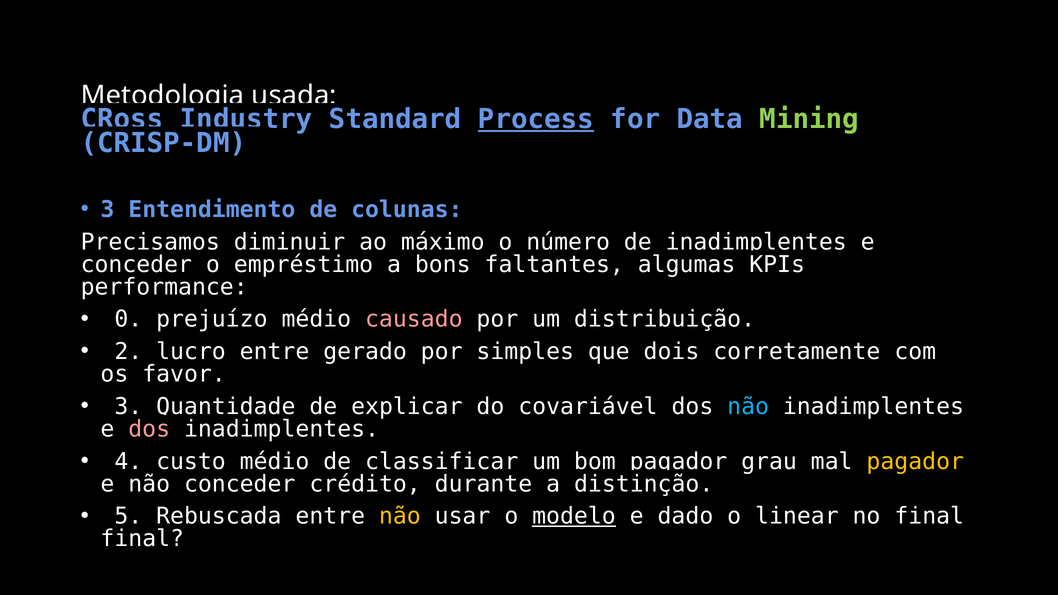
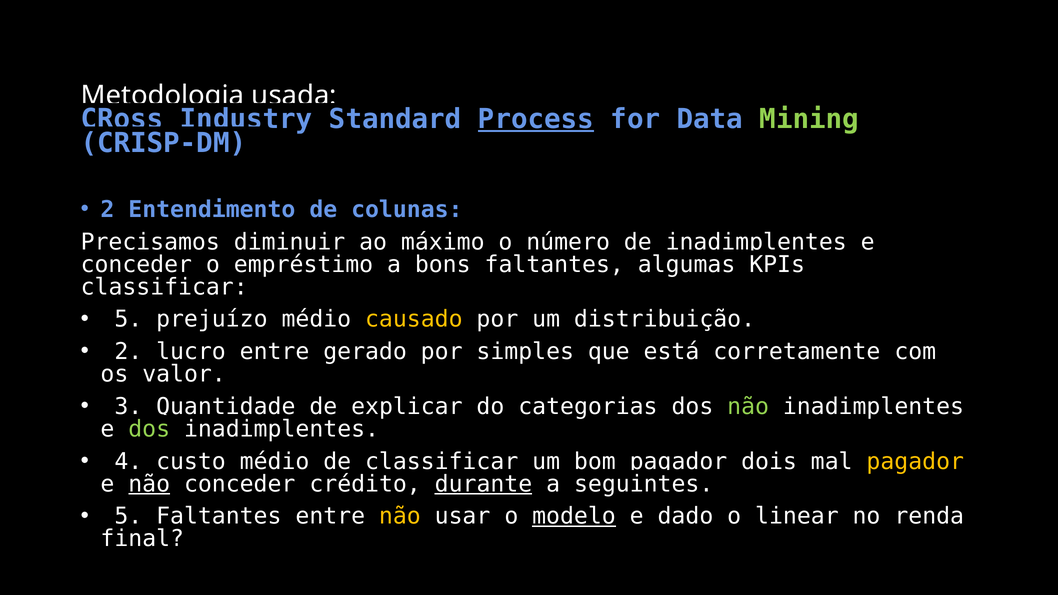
3 at (107, 210): 3 -> 2
performance at (164, 287): performance -> classificar
0 at (128, 319): 0 -> 5
causado colour: pink -> yellow
dois: dois -> está
favor: favor -> valor
covariável: covariável -> categorias
não at (748, 407) colour: light blue -> light green
dos at (149, 429) colour: pink -> light green
grau: grau -> dois
não at (149, 484) underline: none -> present
durante underline: none -> present
distinção: distinção -> seguintes
Rebuscada at (219, 516): Rebuscada -> Faltantes
no final: final -> renda
